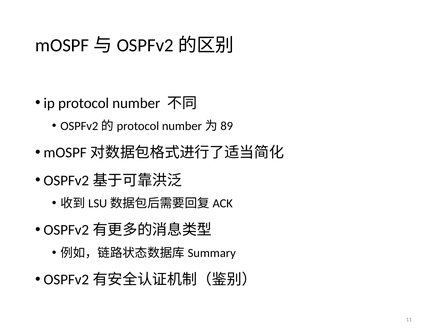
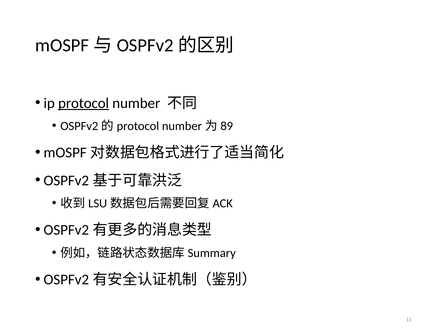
protocol underline: none -> present
